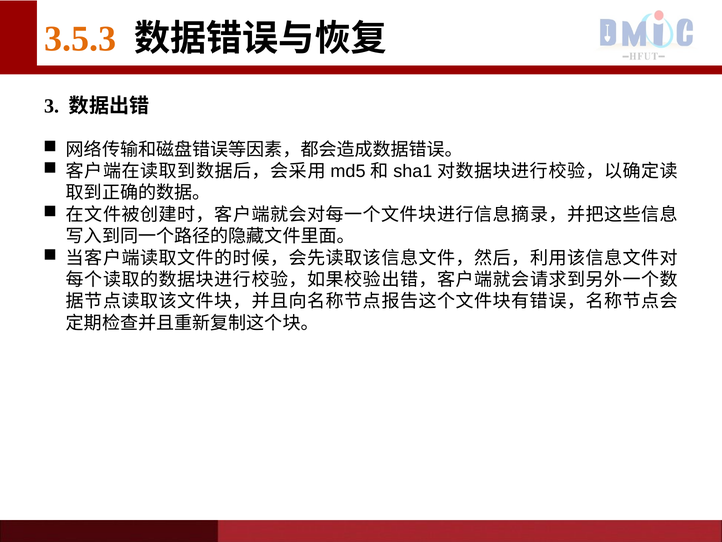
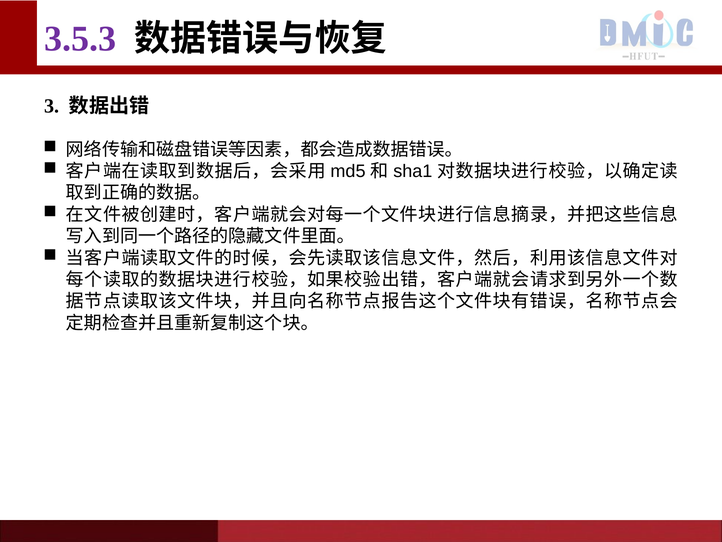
3.5.3 colour: orange -> purple
